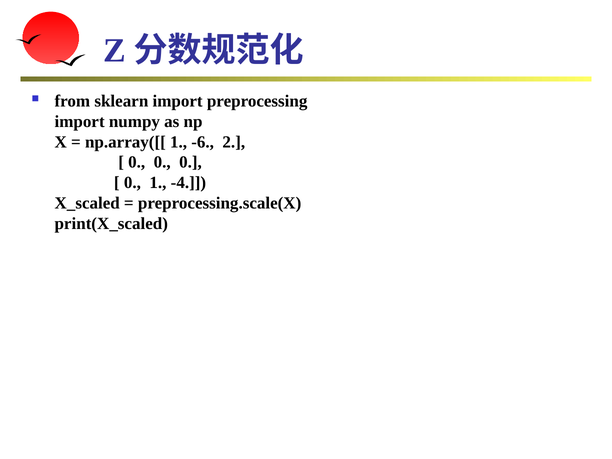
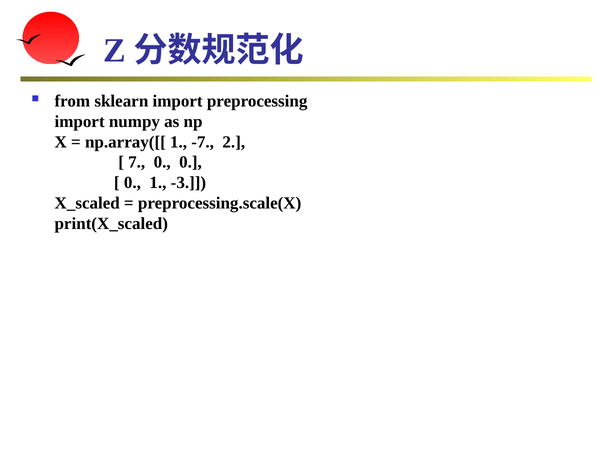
-6: -6 -> -7
0 at (137, 162): 0 -> 7
-4: -4 -> -3
